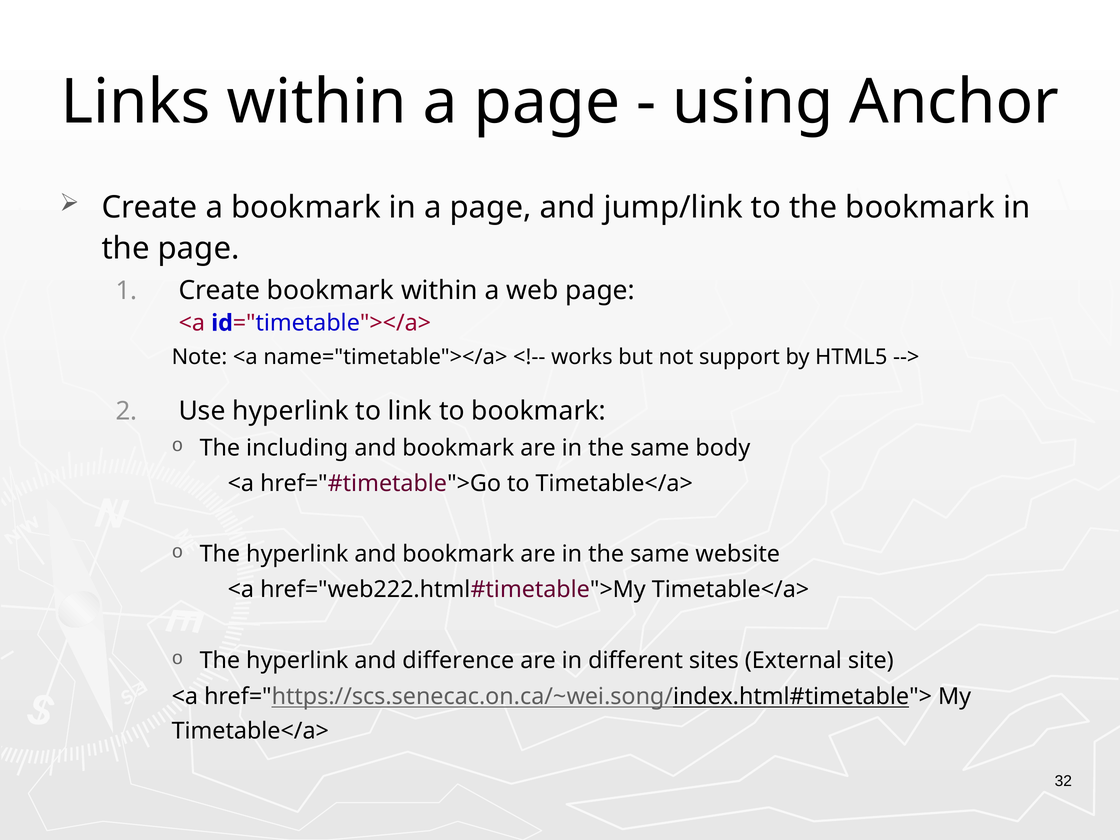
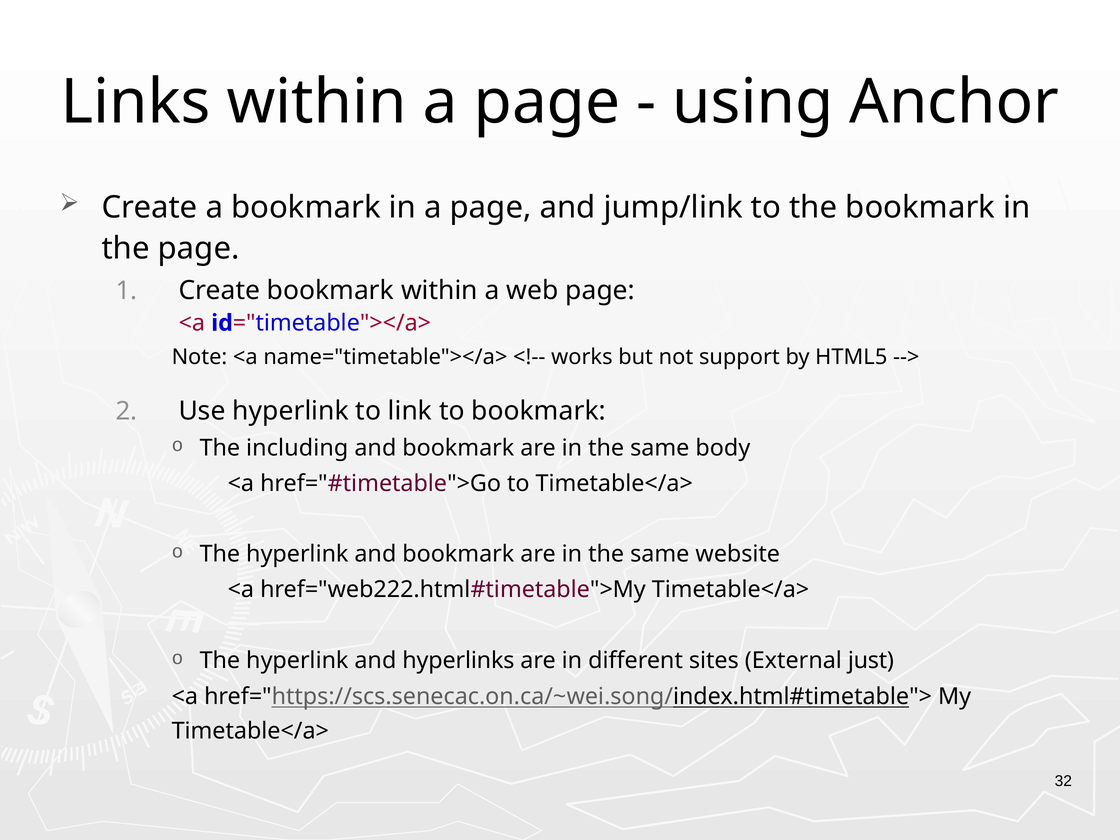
difference: difference -> hyperlinks
site: site -> just
